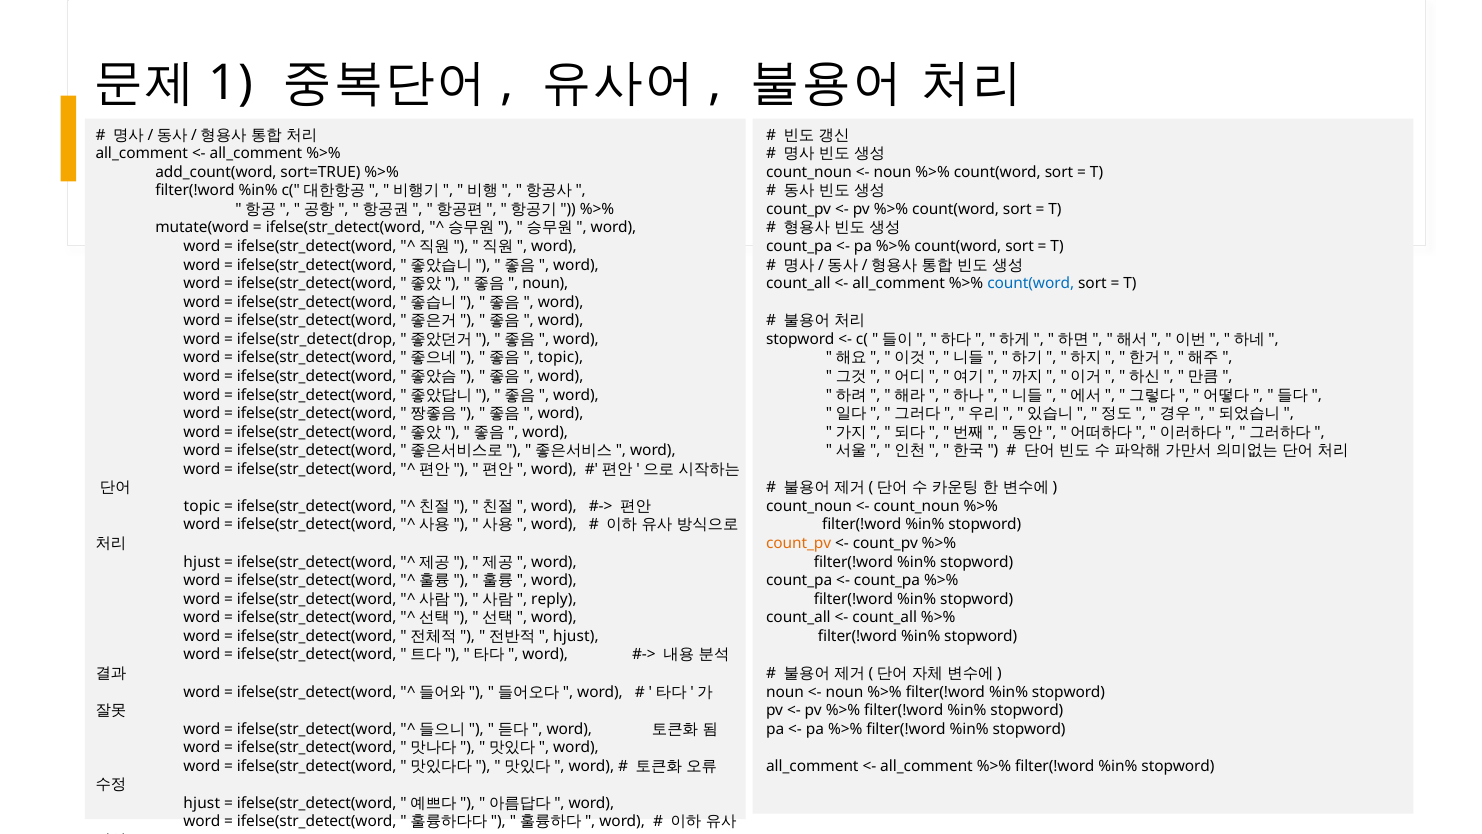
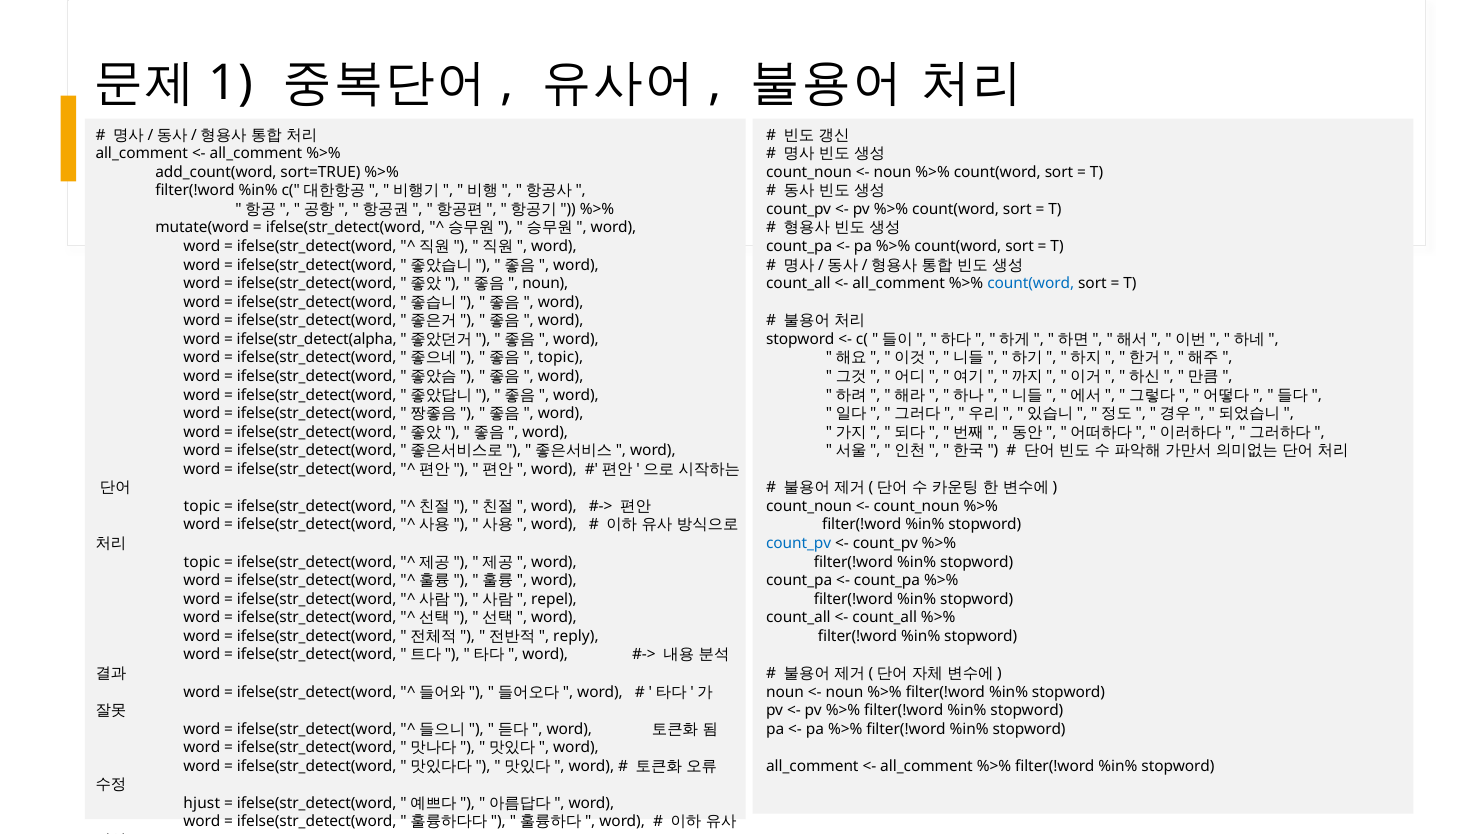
ifelse(str_detect(drop: ifelse(str_detect(drop -> ifelse(str_detect(alpha
count_pv at (799, 543) colour: orange -> blue
hjust at (202, 562): hjust -> topic
reply: reply -> repel
hjust at (576, 636): hjust -> reply
